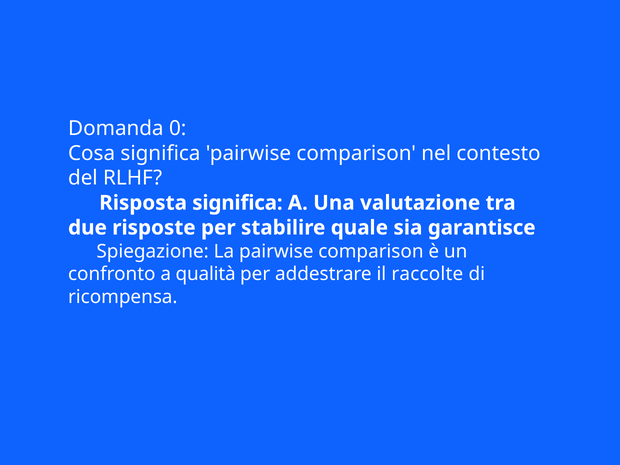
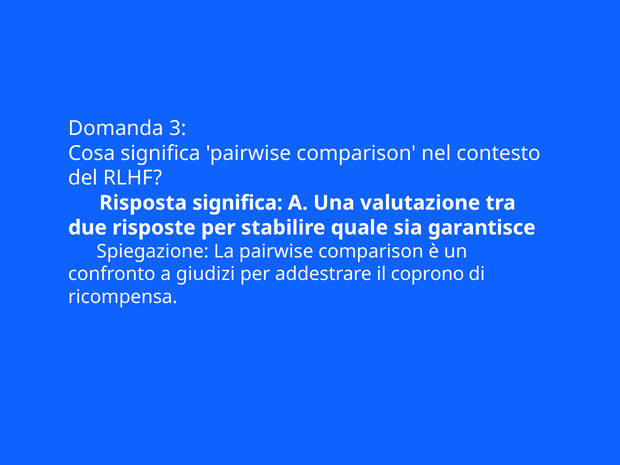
0: 0 -> 3
qualità: qualità -> giudizi
raccolte: raccolte -> coprono
